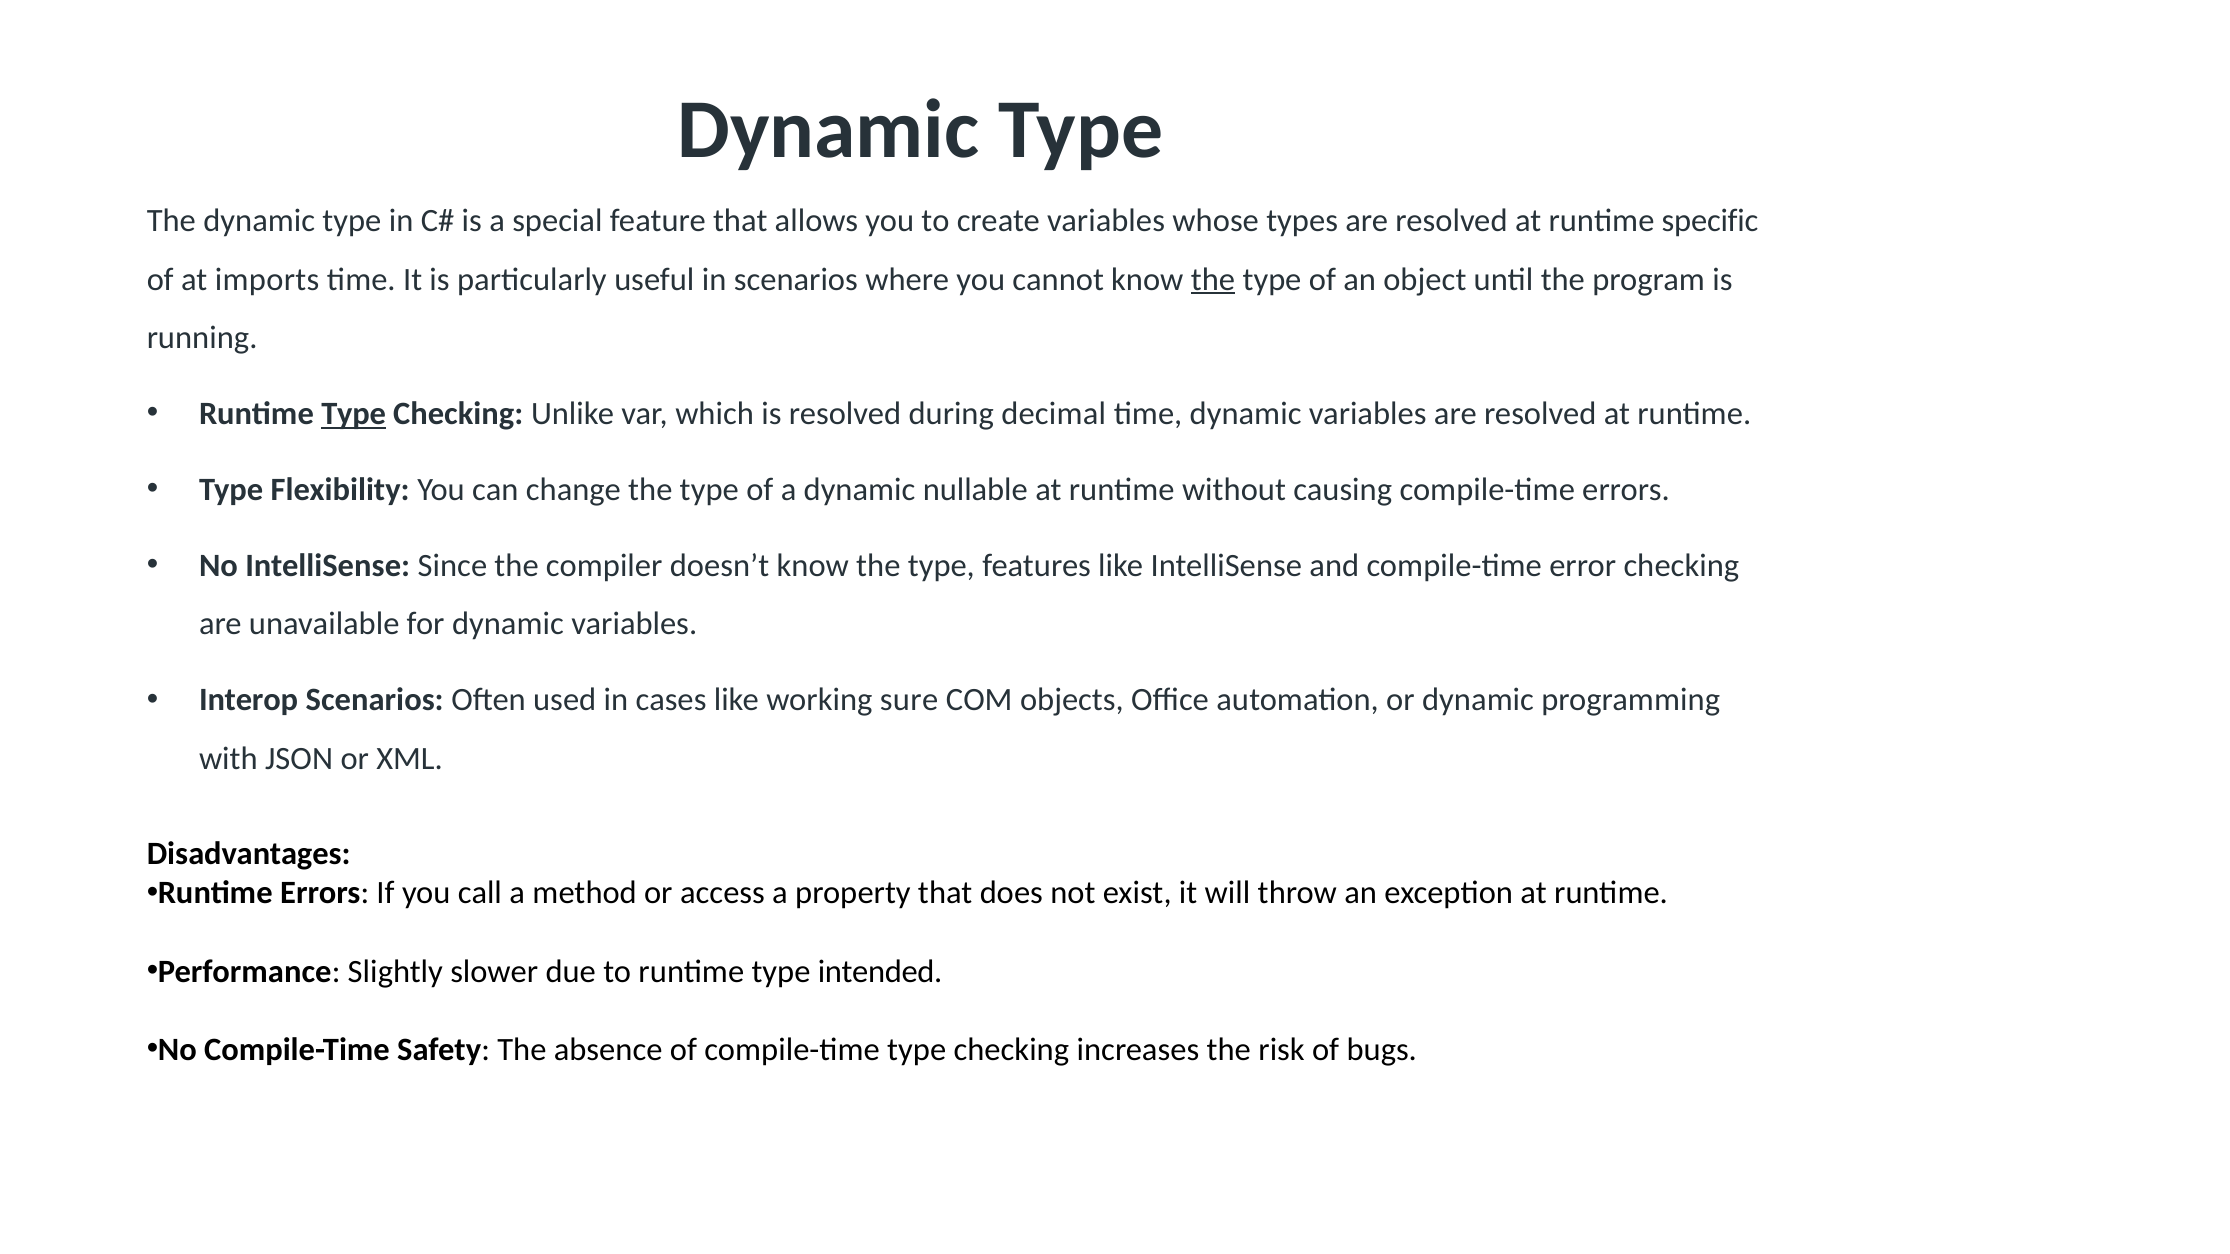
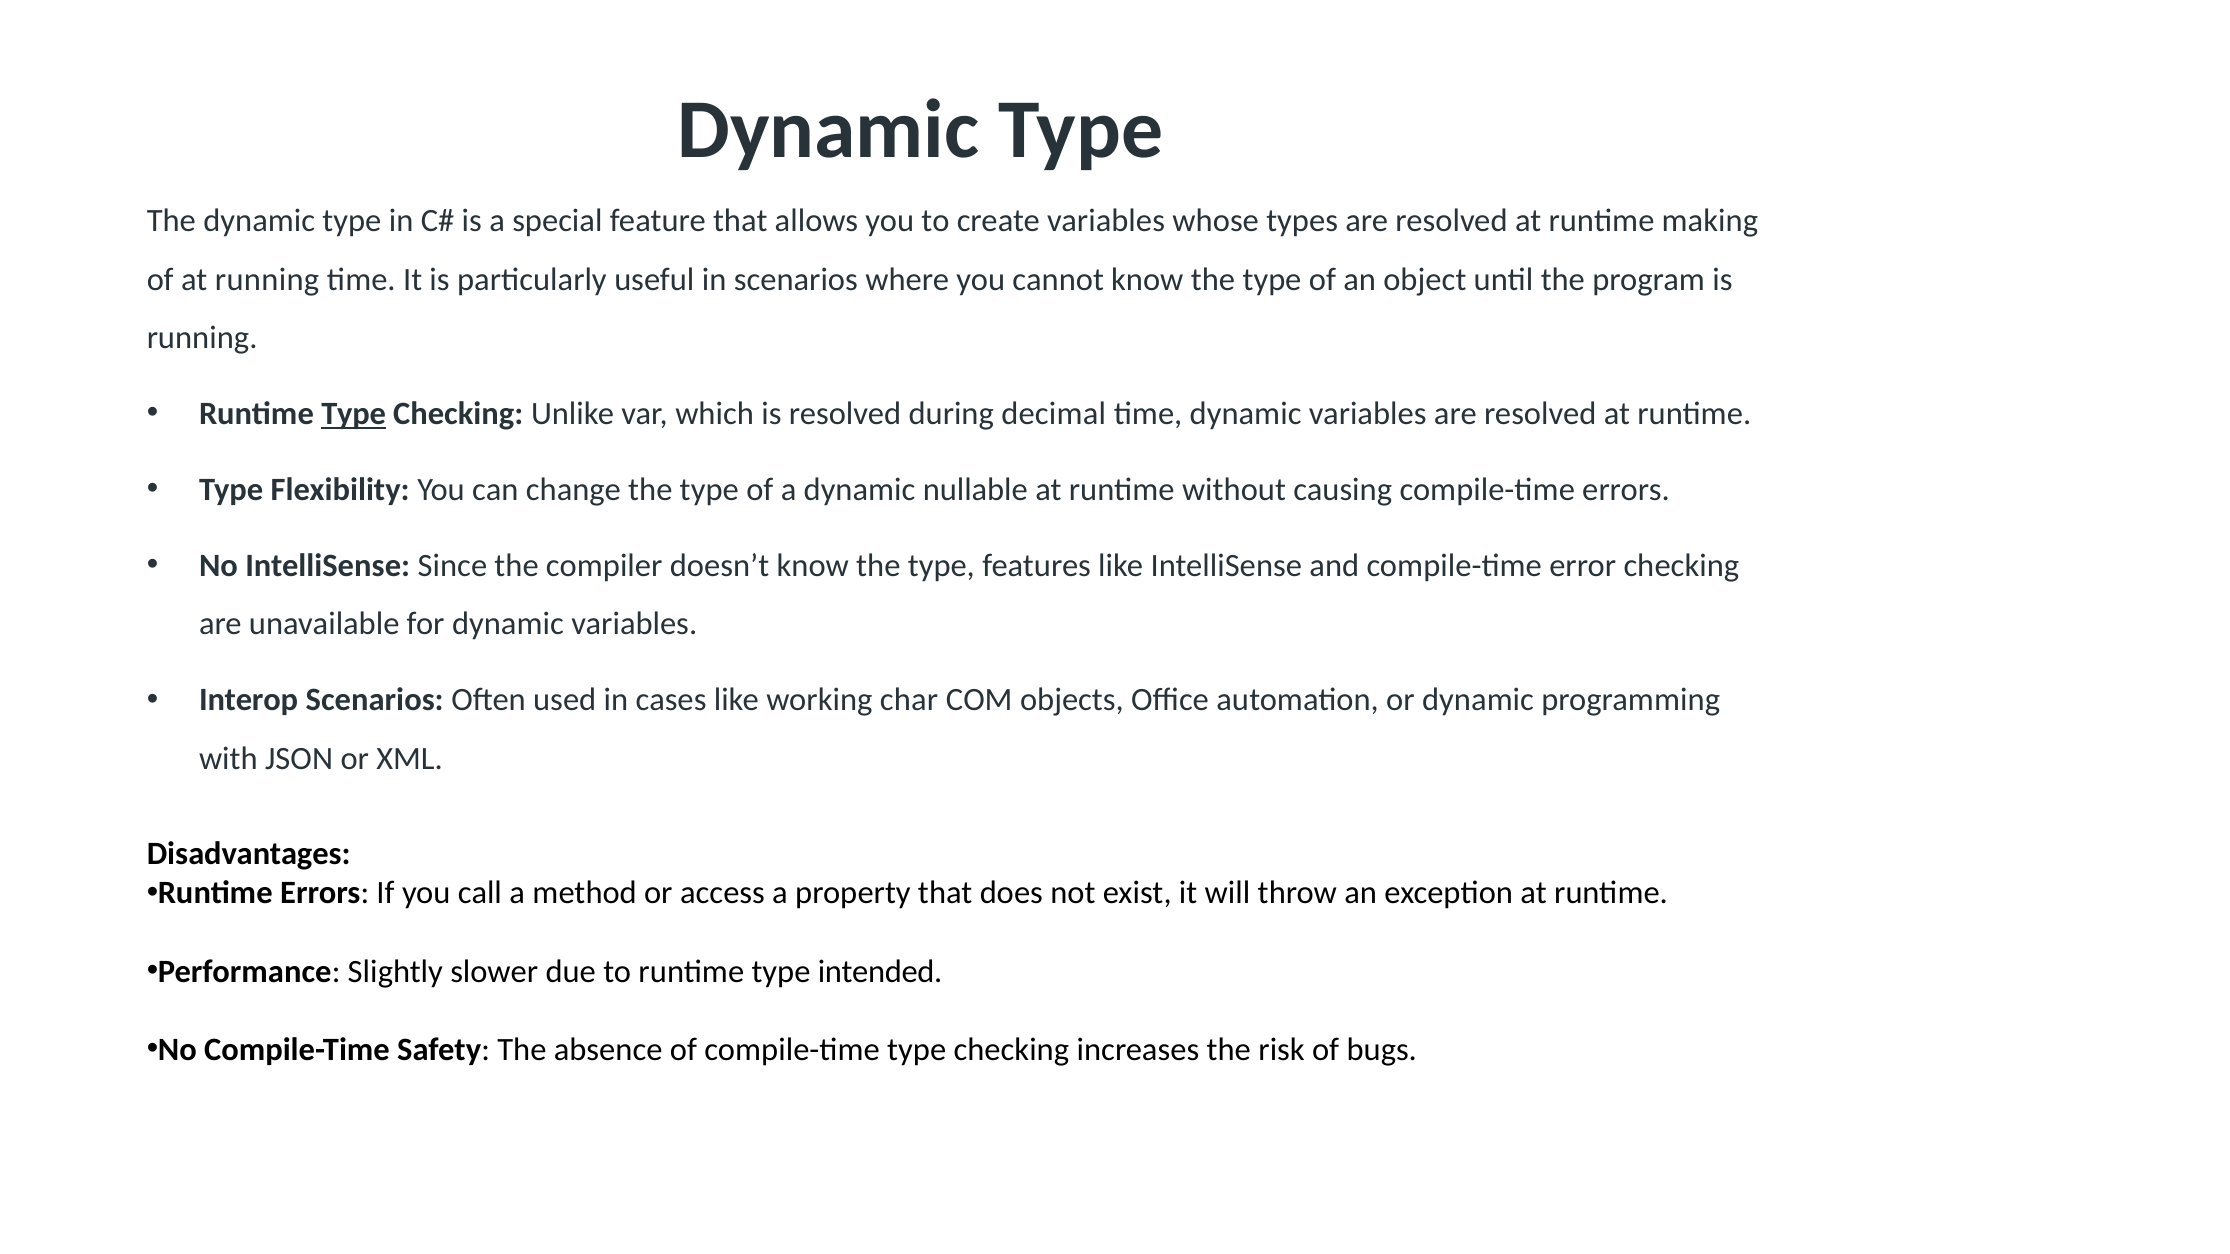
specific: specific -> making
at imports: imports -> running
the at (1213, 279) underline: present -> none
sure: sure -> char
